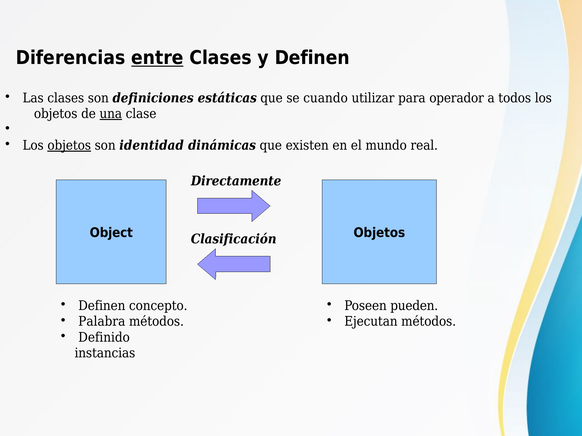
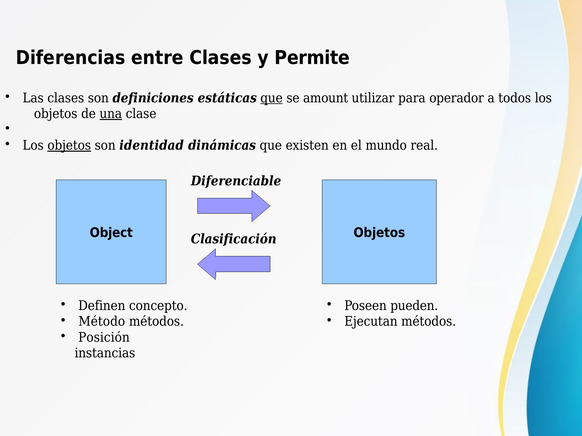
entre underline: present -> none
y Definen: Definen -> Permite
que at (272, 98) underline: none -> present
cuando: cuando -> amount
Directamente: Directamente -> Diferenciable
Palabra: Palabra -> Método
Definido: Definido -> Posición
